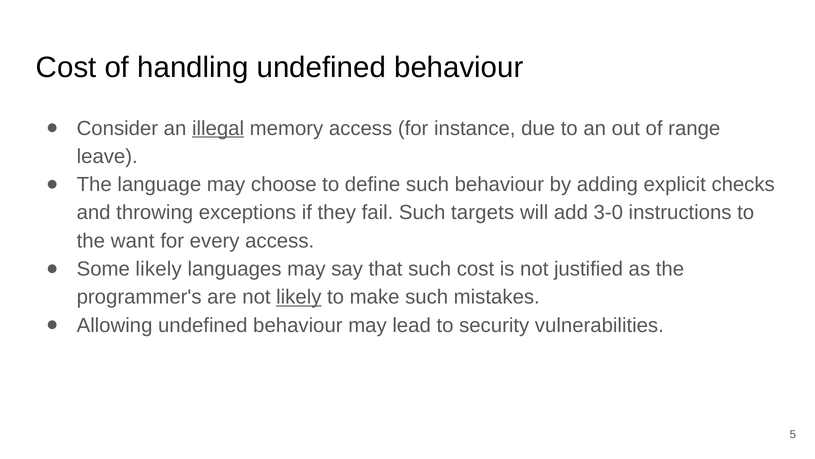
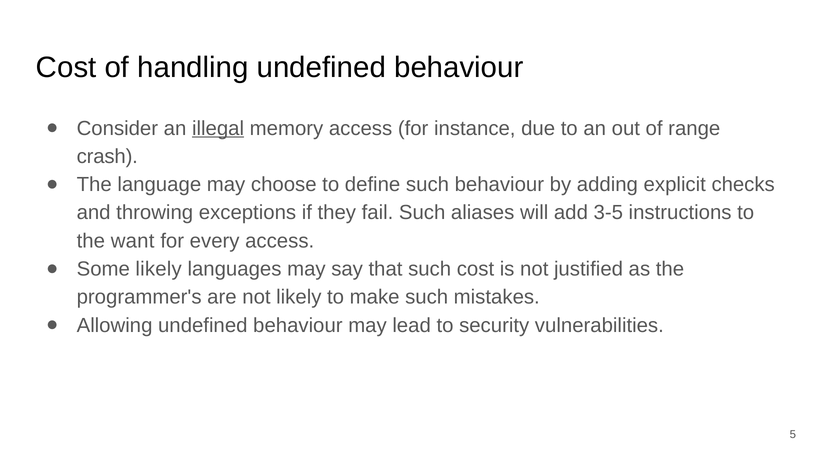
leave: leave -> crash
targets: targets -> aliases
3-0: 3-0 -> 3-5
likely at (299, 297) underline: present -> none
